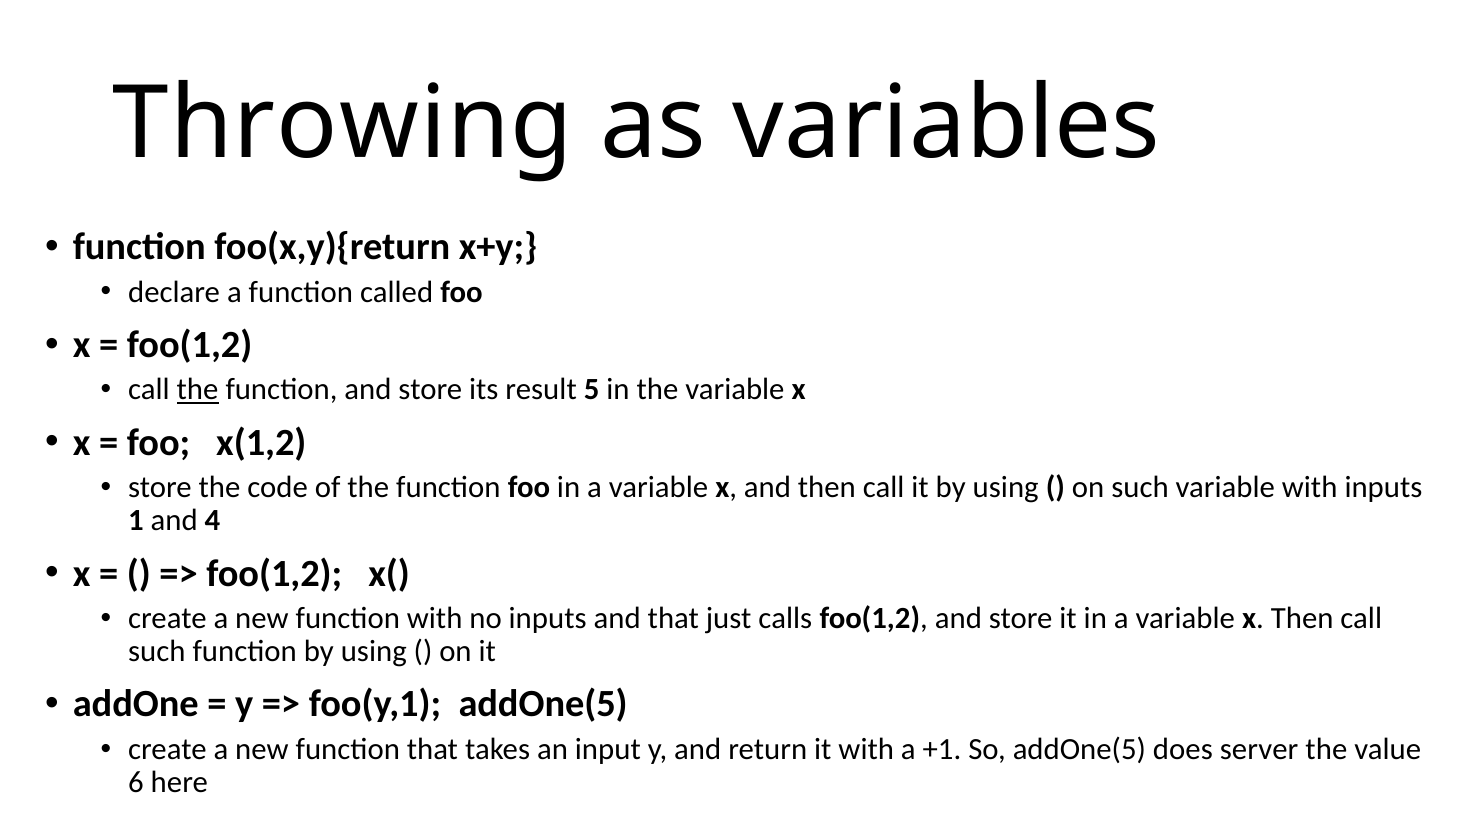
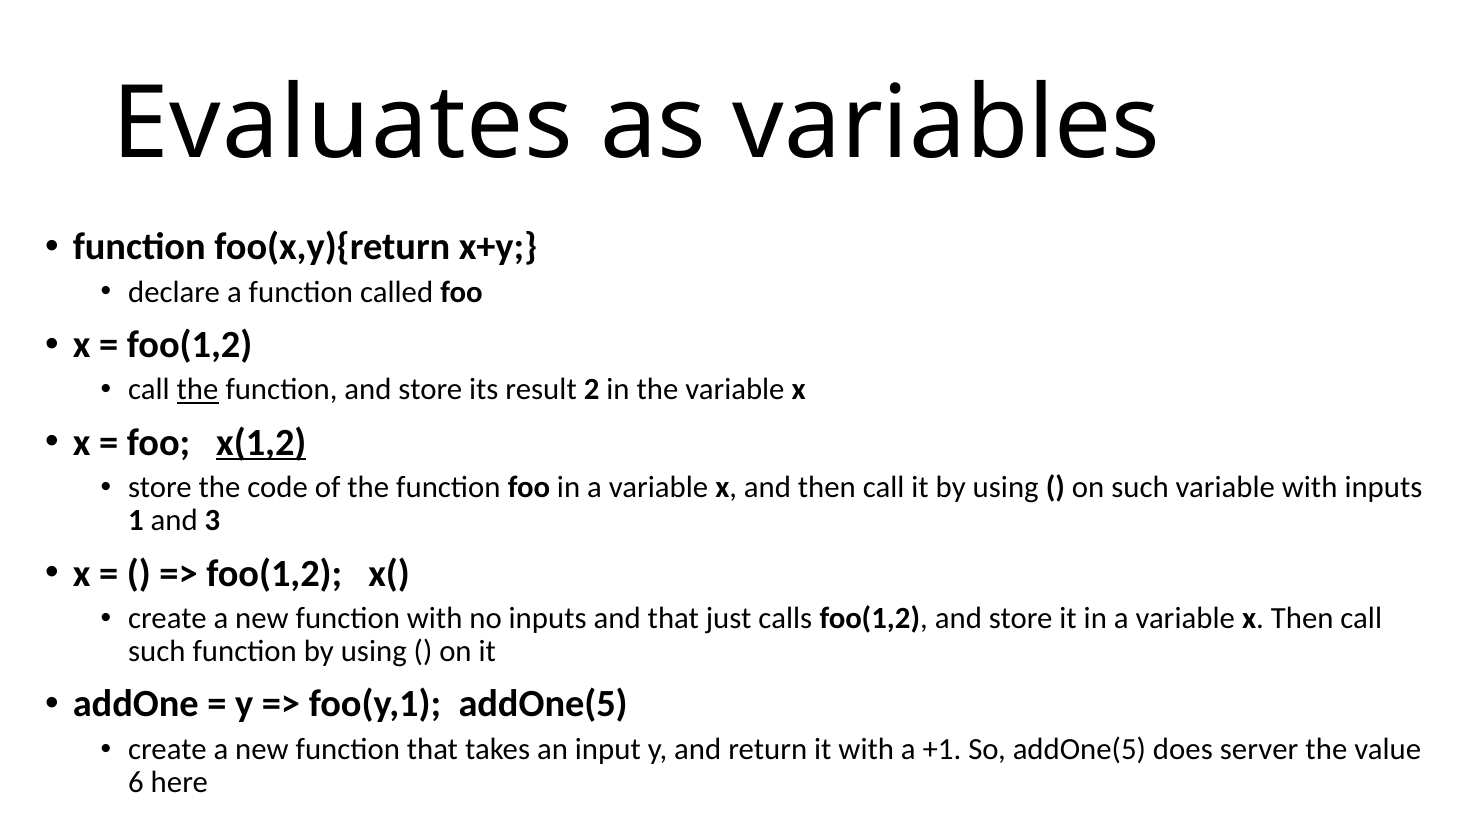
Throwing: Throwing -> Evaluates
5: 5 -> 2
x(1,2 underline: none -> present
4: 4 -> 3
